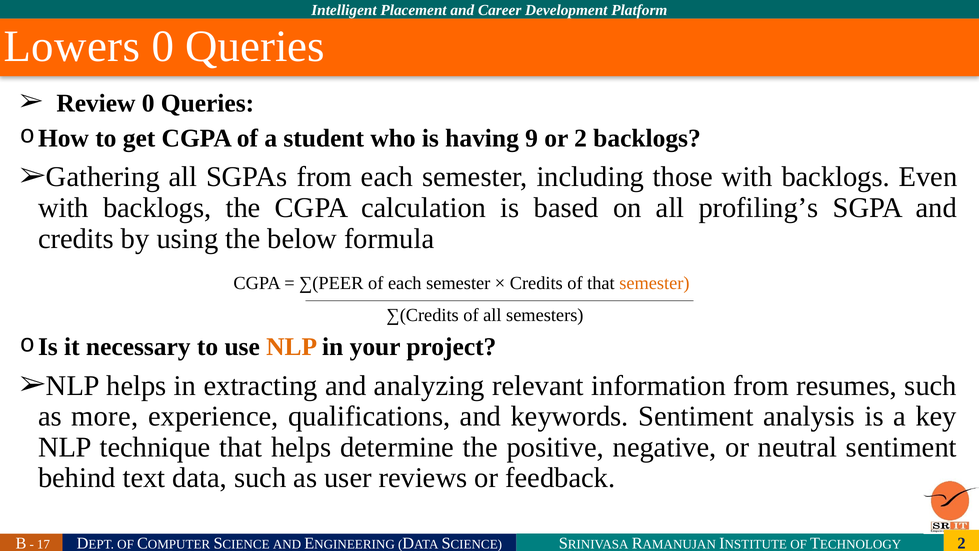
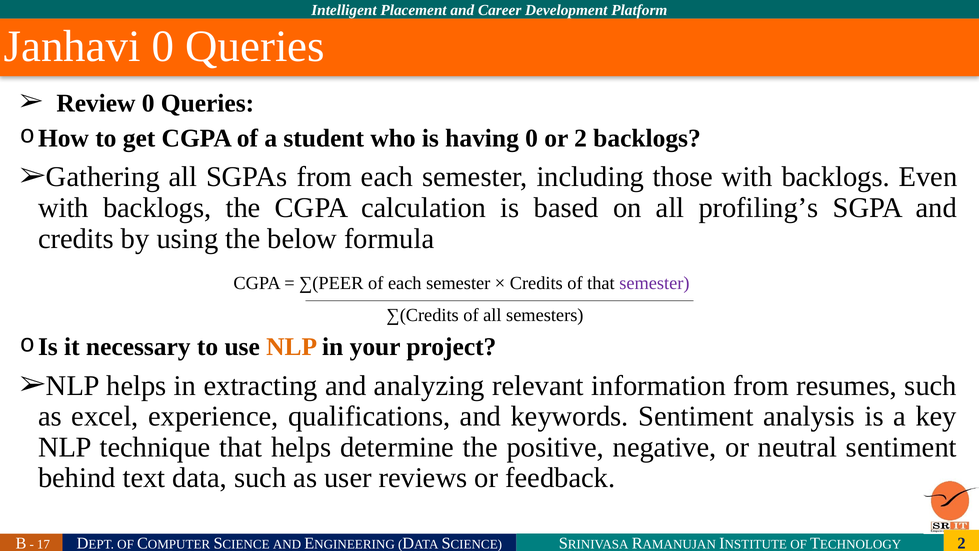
Lowers: Lowers -> Janhavi
having 9: 9 -> 0
semester at (654, 283) colour: orange -> purple
more: more -> excel
